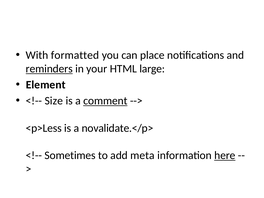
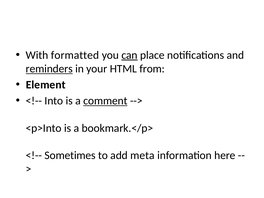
can underline: none -> present
large: large -> from
Size: Size -> Into
<p>Less: <p>Less -> <p>Into
novalidate.</p>: novalidate.</p> -> bookmark.</p>
here underline: present -> none
